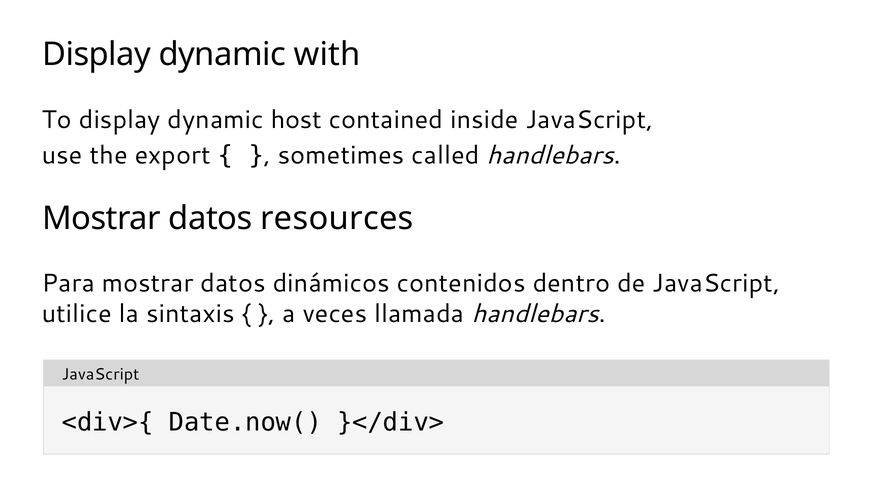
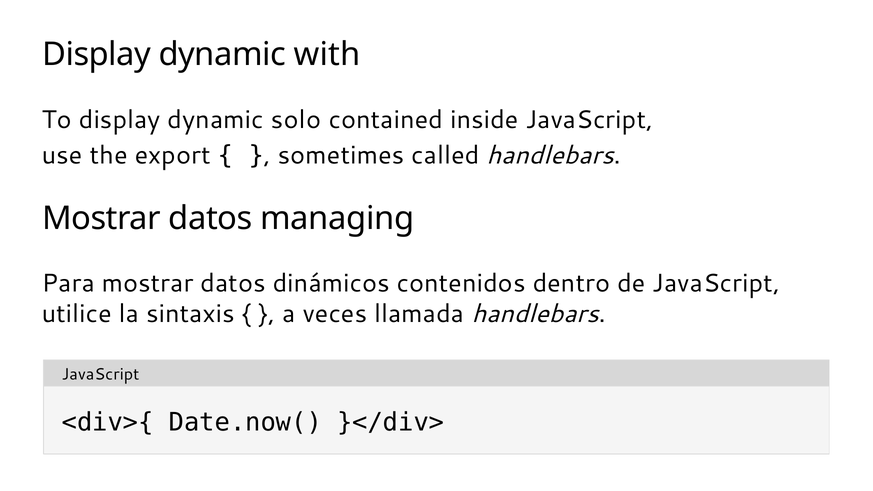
host: host -> solo
resources: resources -> managing
